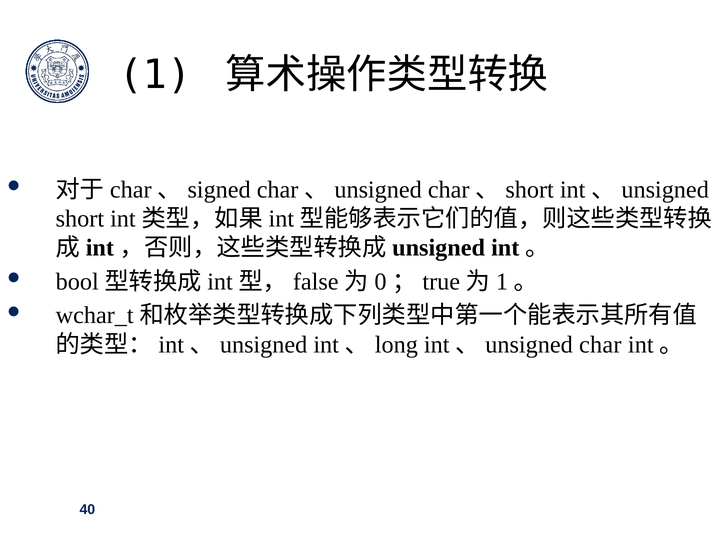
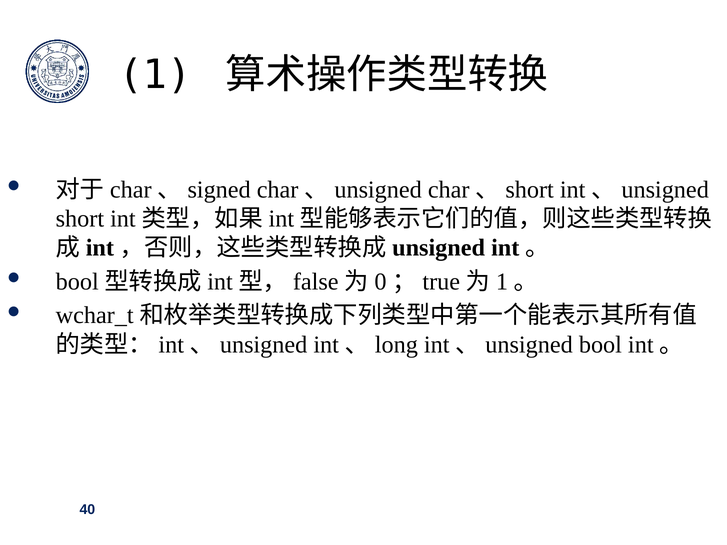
char: char -> bool
